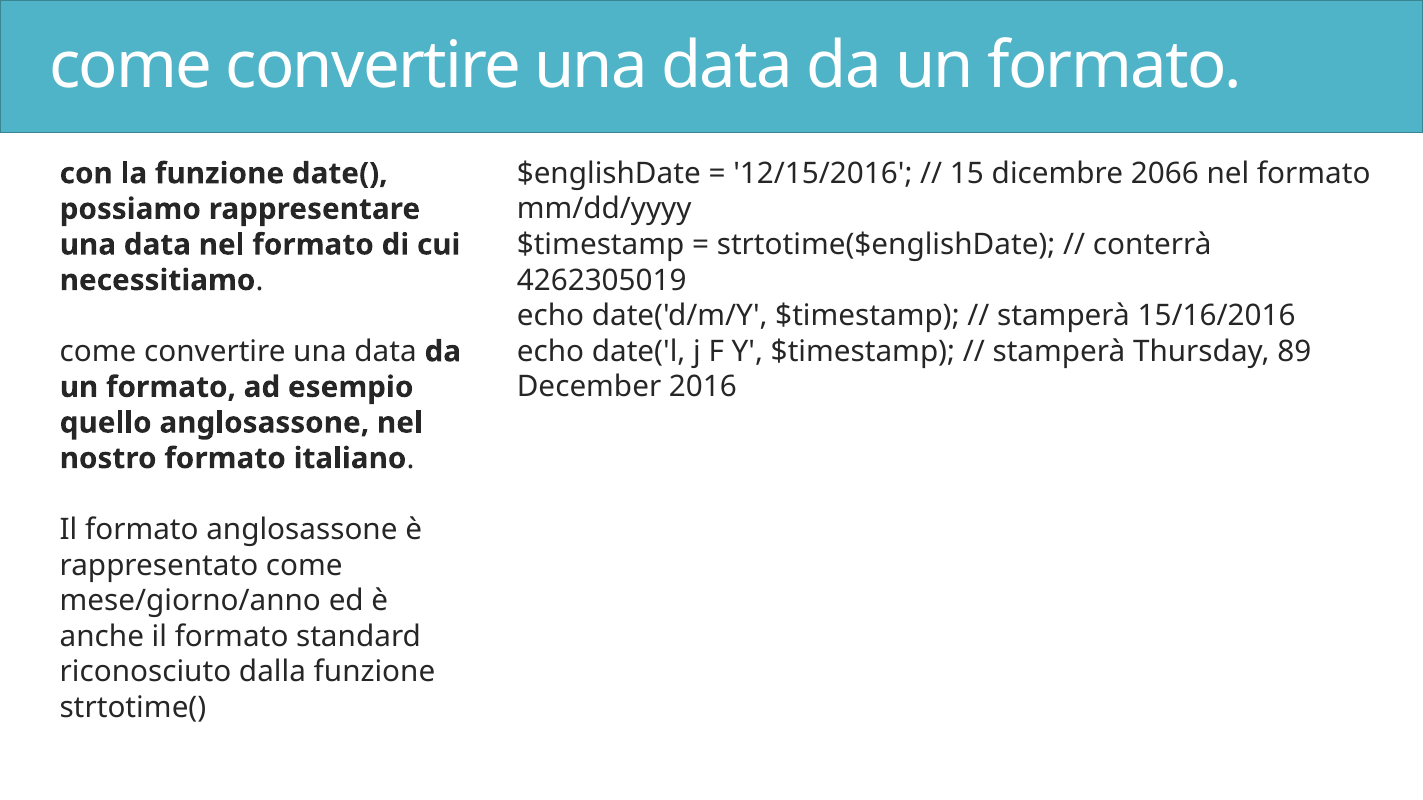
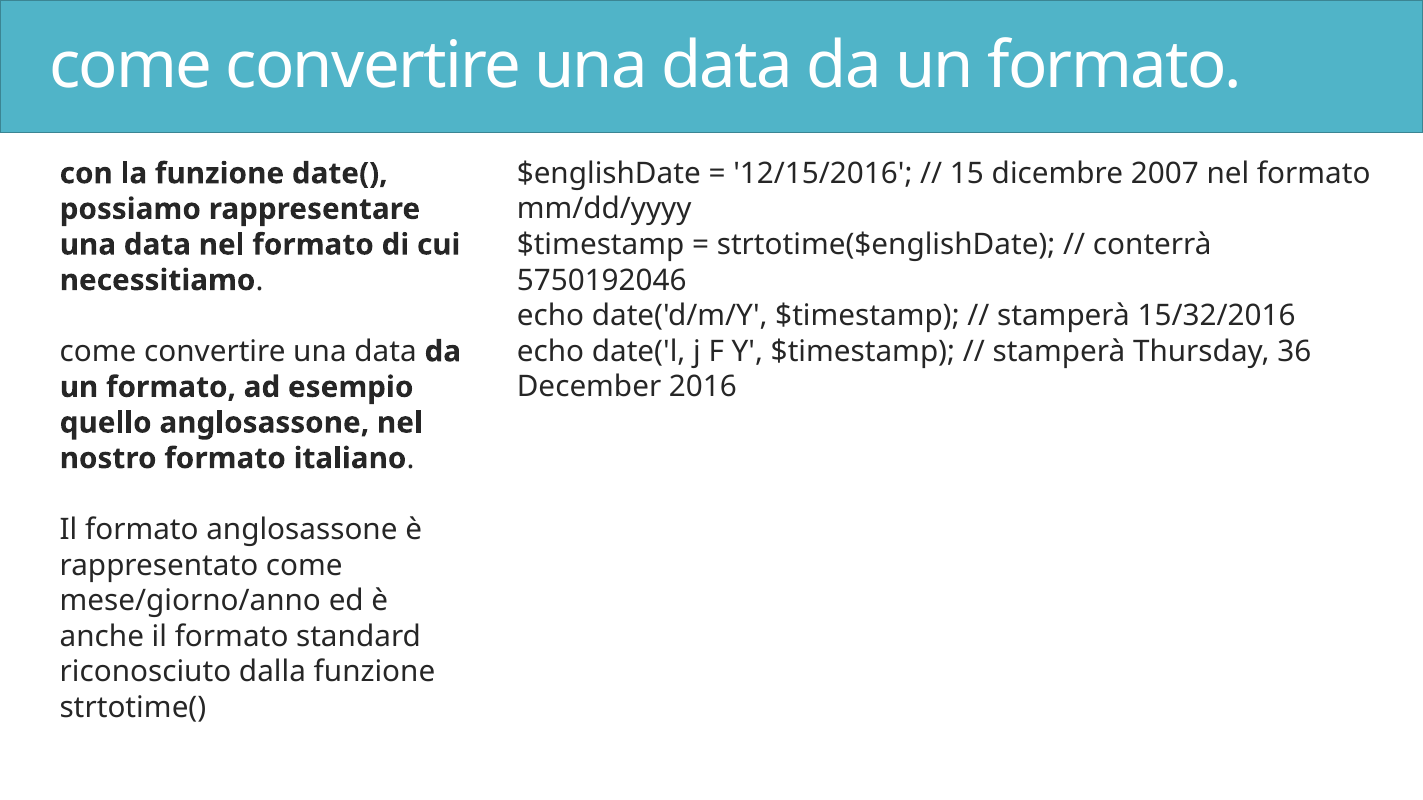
2066: 2066 -> 2007
4262305019: 4262305019 -> 5750192046
15/16/2016: 15/16/2016 -> 15/32/2016
89: 89 -> 36
